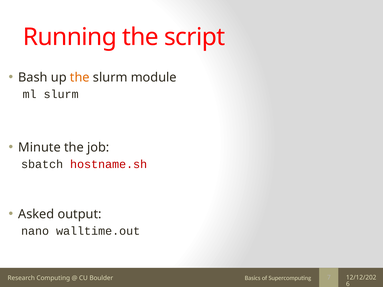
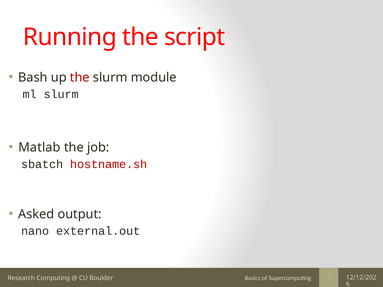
the at (80, 77) colour: orange -> red
Minute: Minute -> Matlab
walltime.out: walltime.out -> external.out
